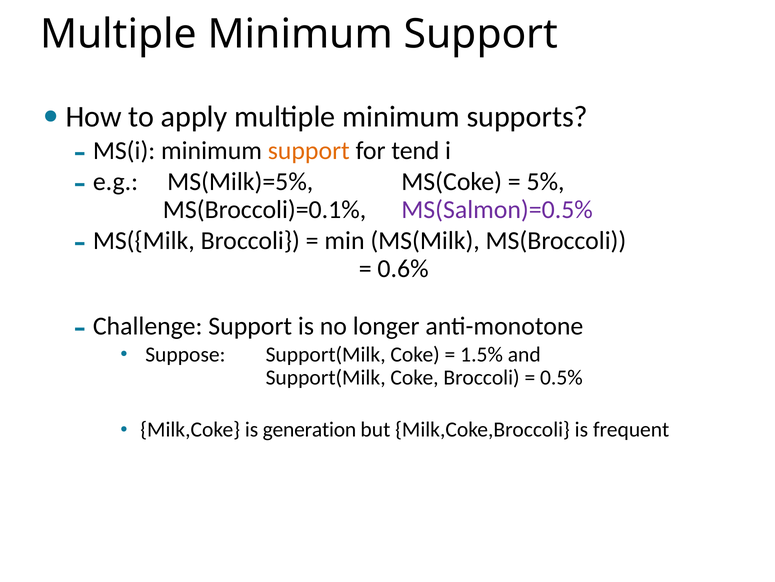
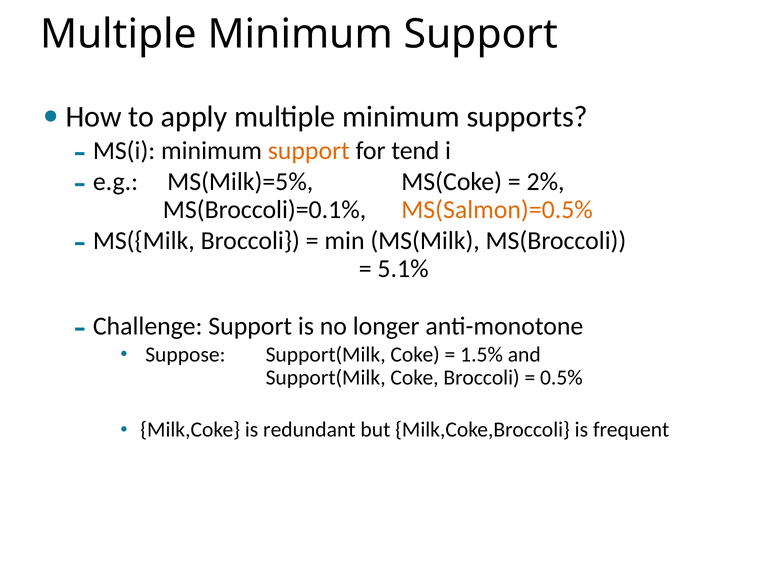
5%: 5% -> 2%
MS(Salmon)=0.5% colour: purple -> orange
0.6%: 0.6% -> 5.1%
generation: generation -> redundant
